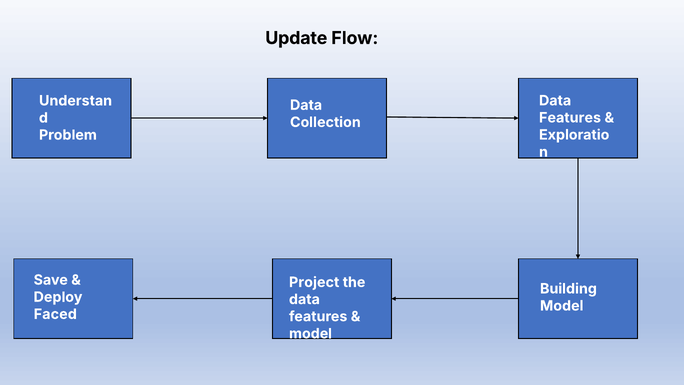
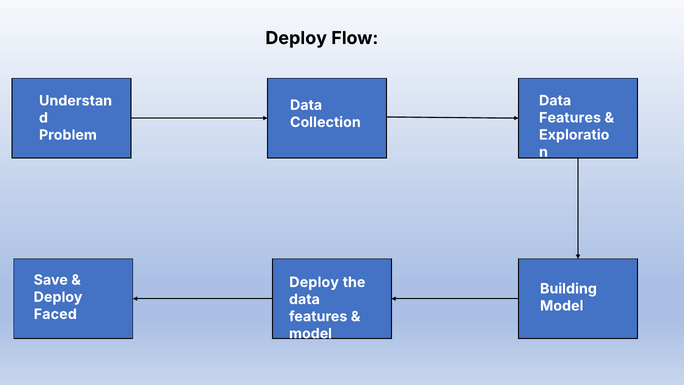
Update at (296, 38): Update -> Deploy
Project at (314, 282): Project -> Deploy
